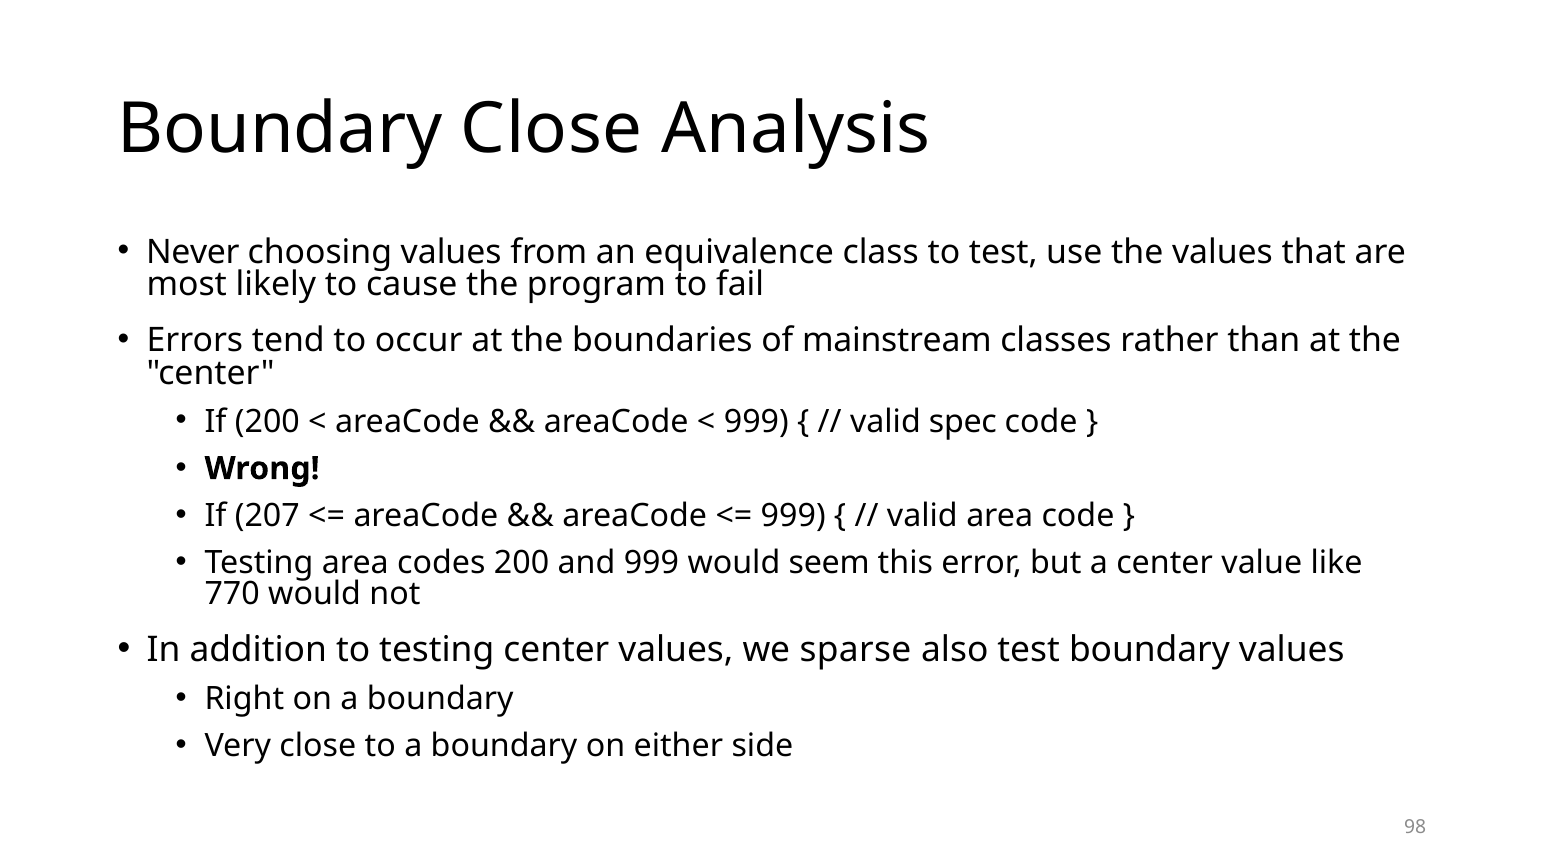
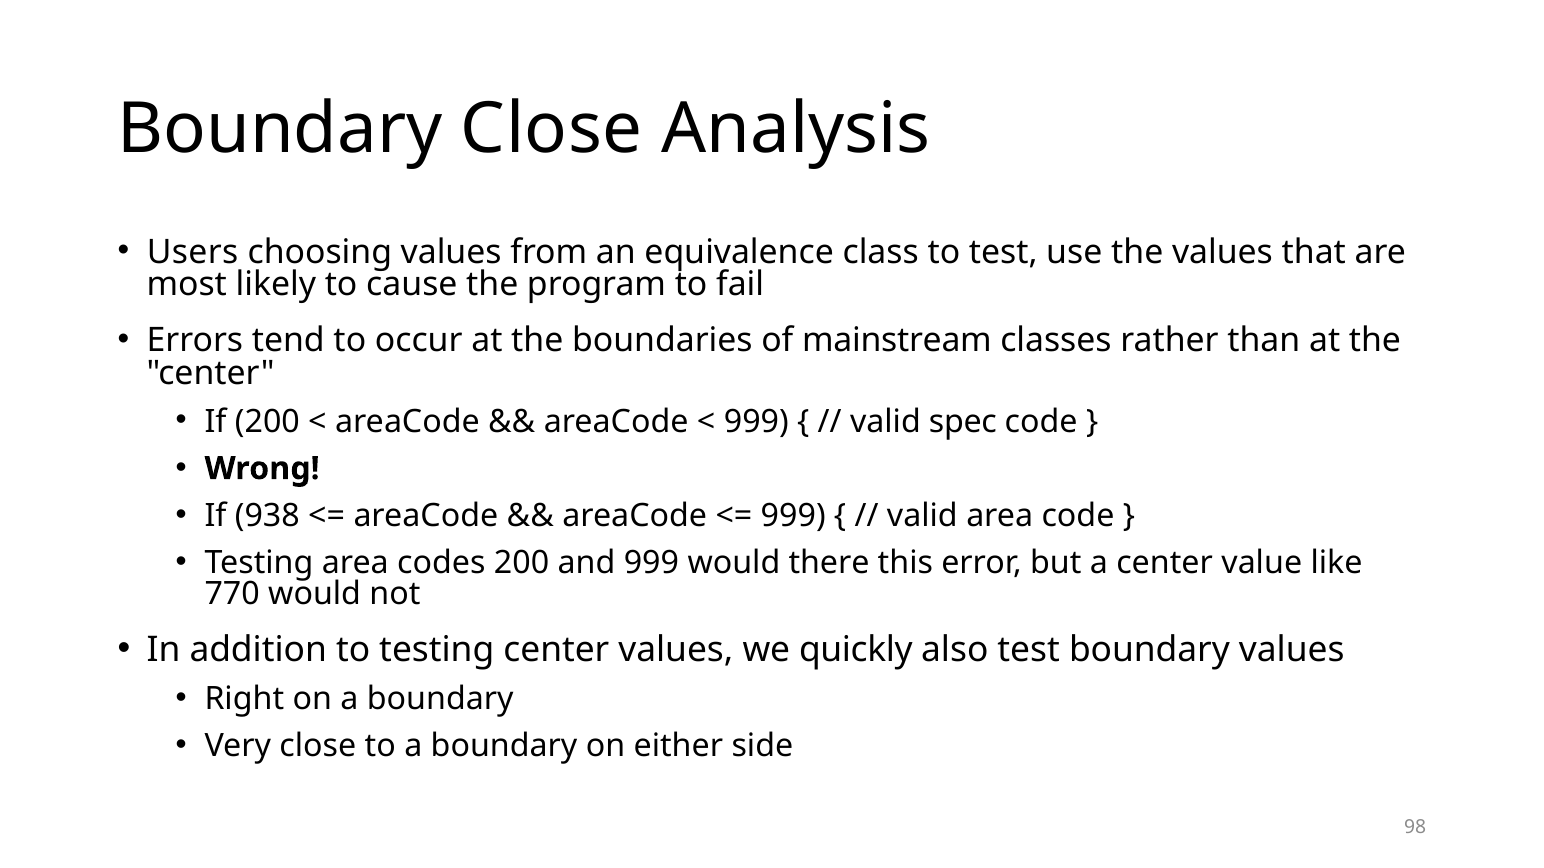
Never: Never -> Users
207: 207 -> 938
seem: seem -> there
sparse: sparse -> quickly
